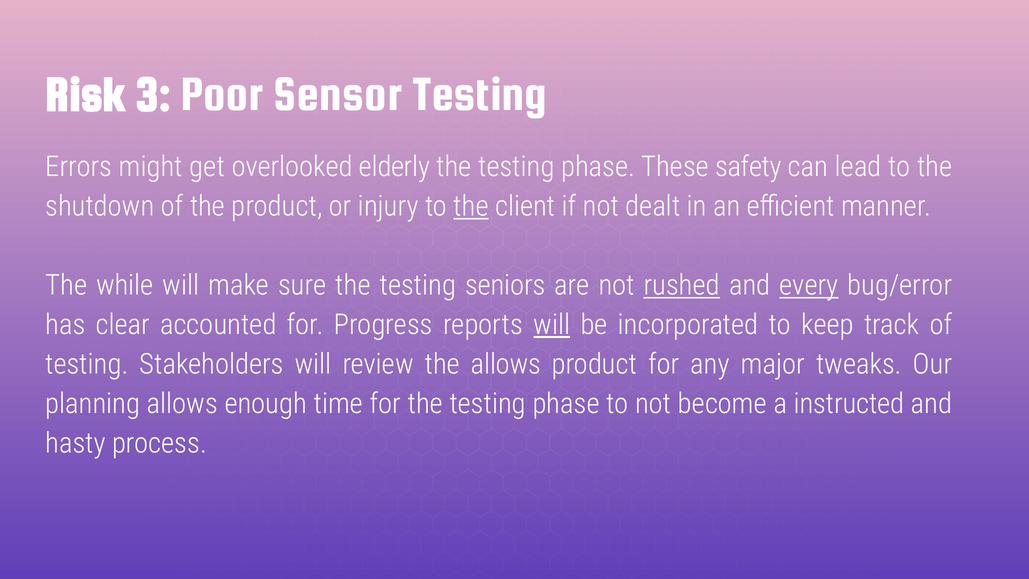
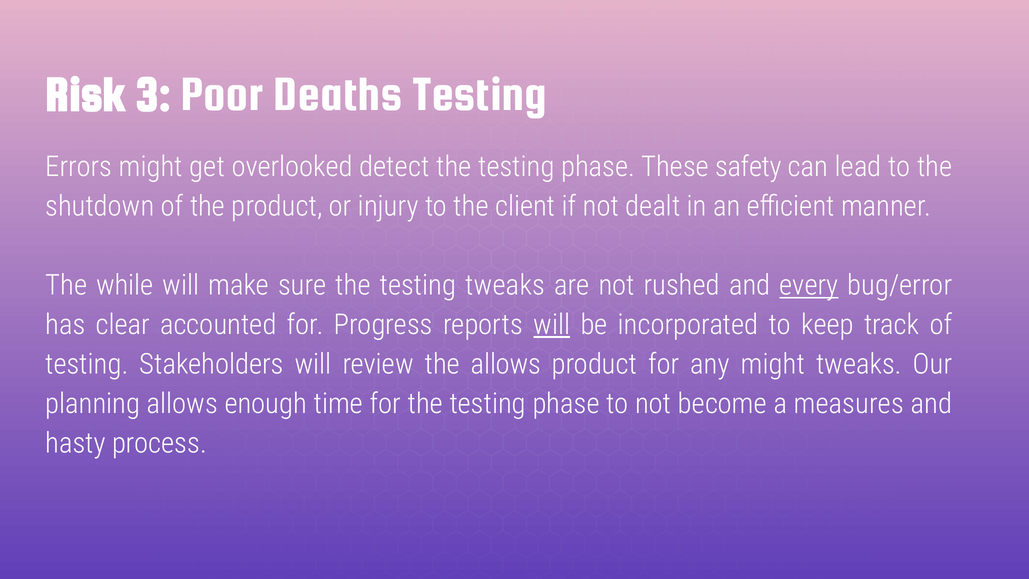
Sensor: Sensor -> Deaths
elderly: elderly -> detect
the at (471, 206) underline: present -> none
testing seniors: seniors -> tweaks
rushed underline: present -> none
any major: major -> might
instructed: instructed -> measures
